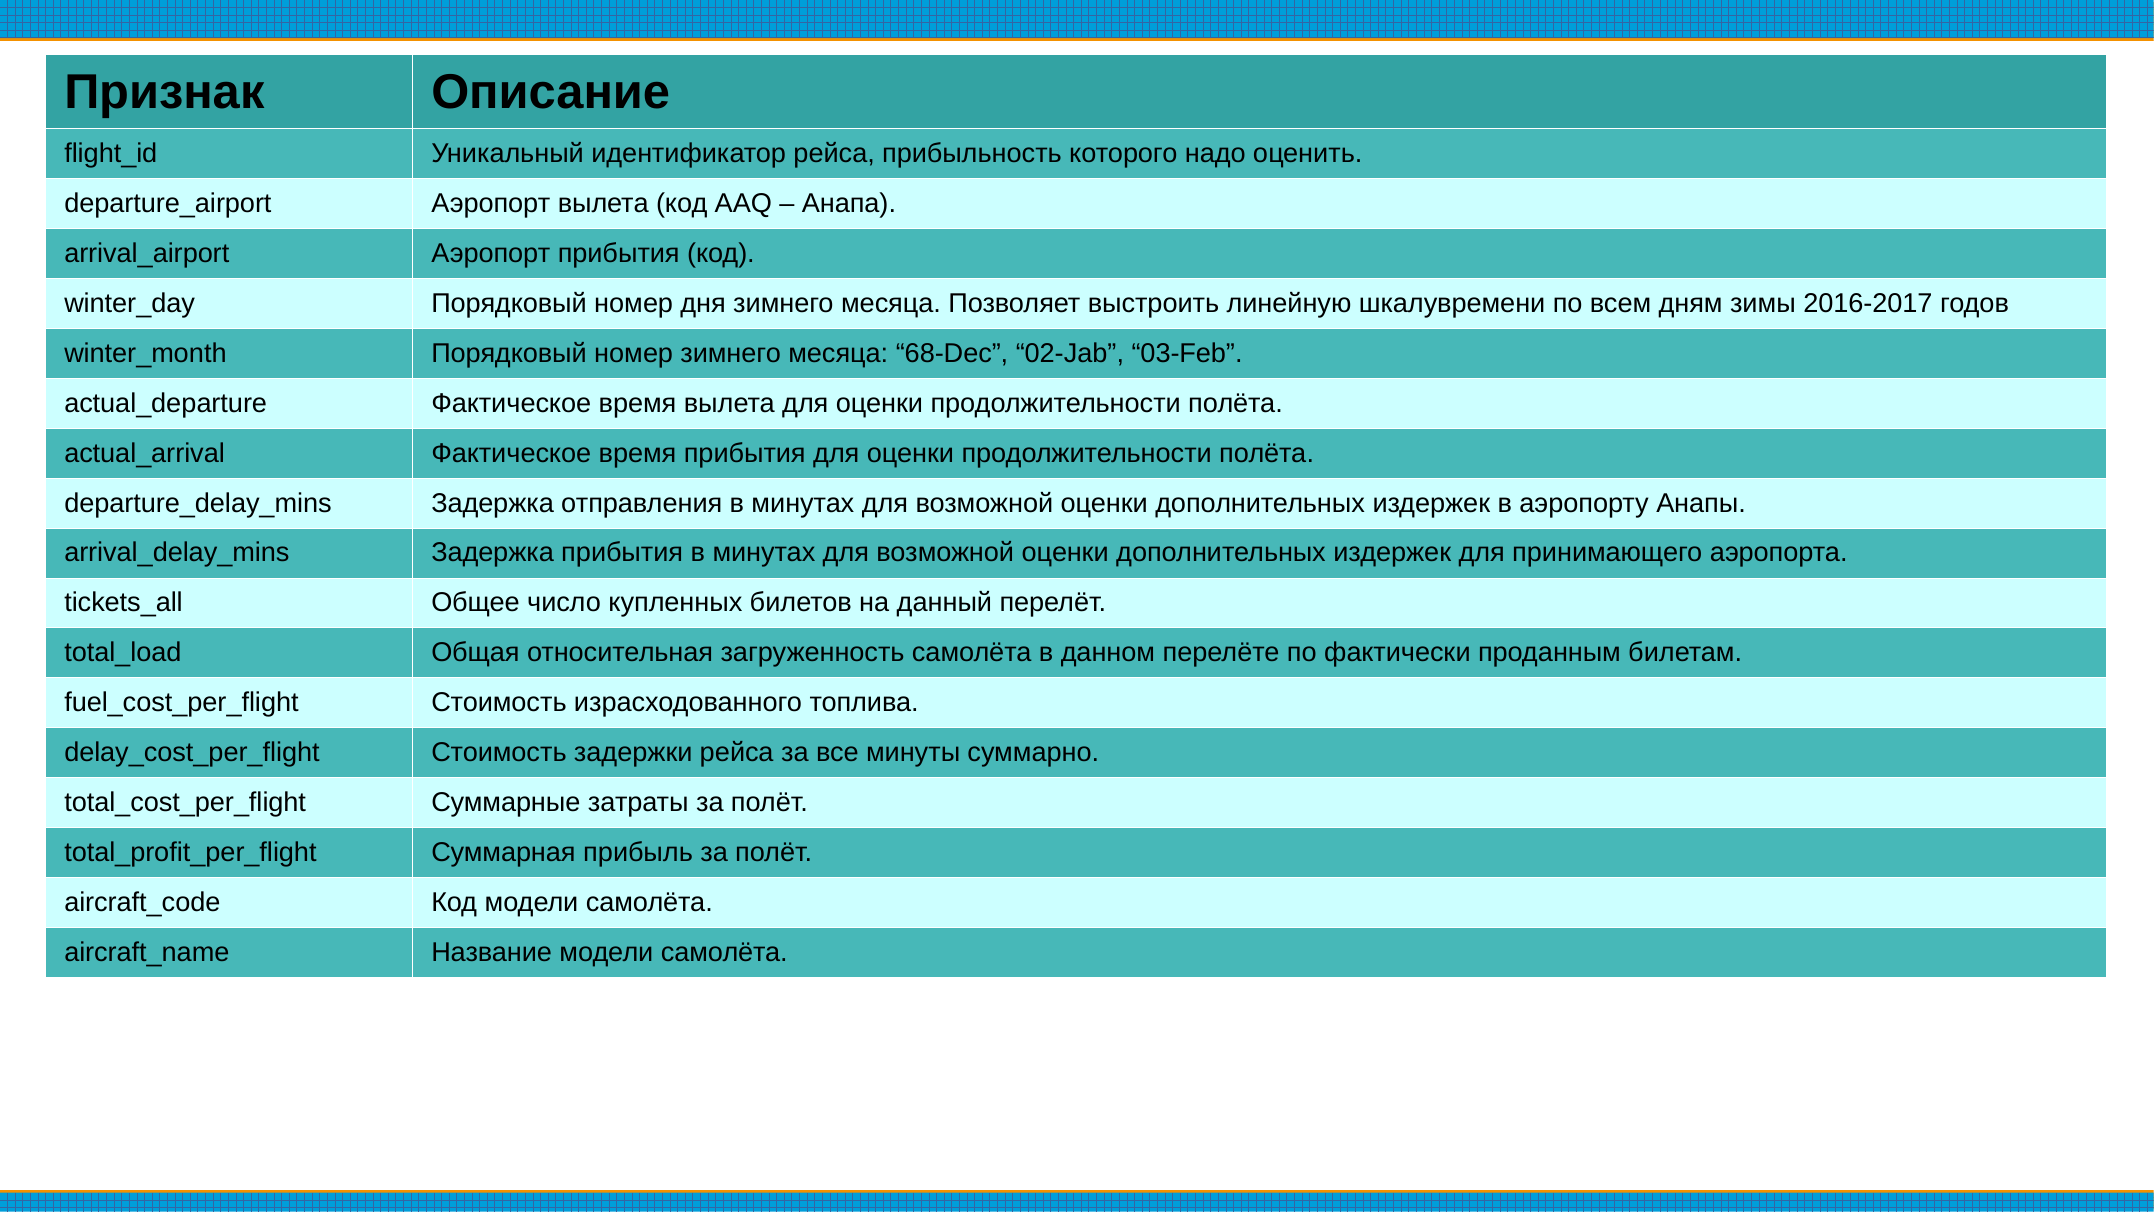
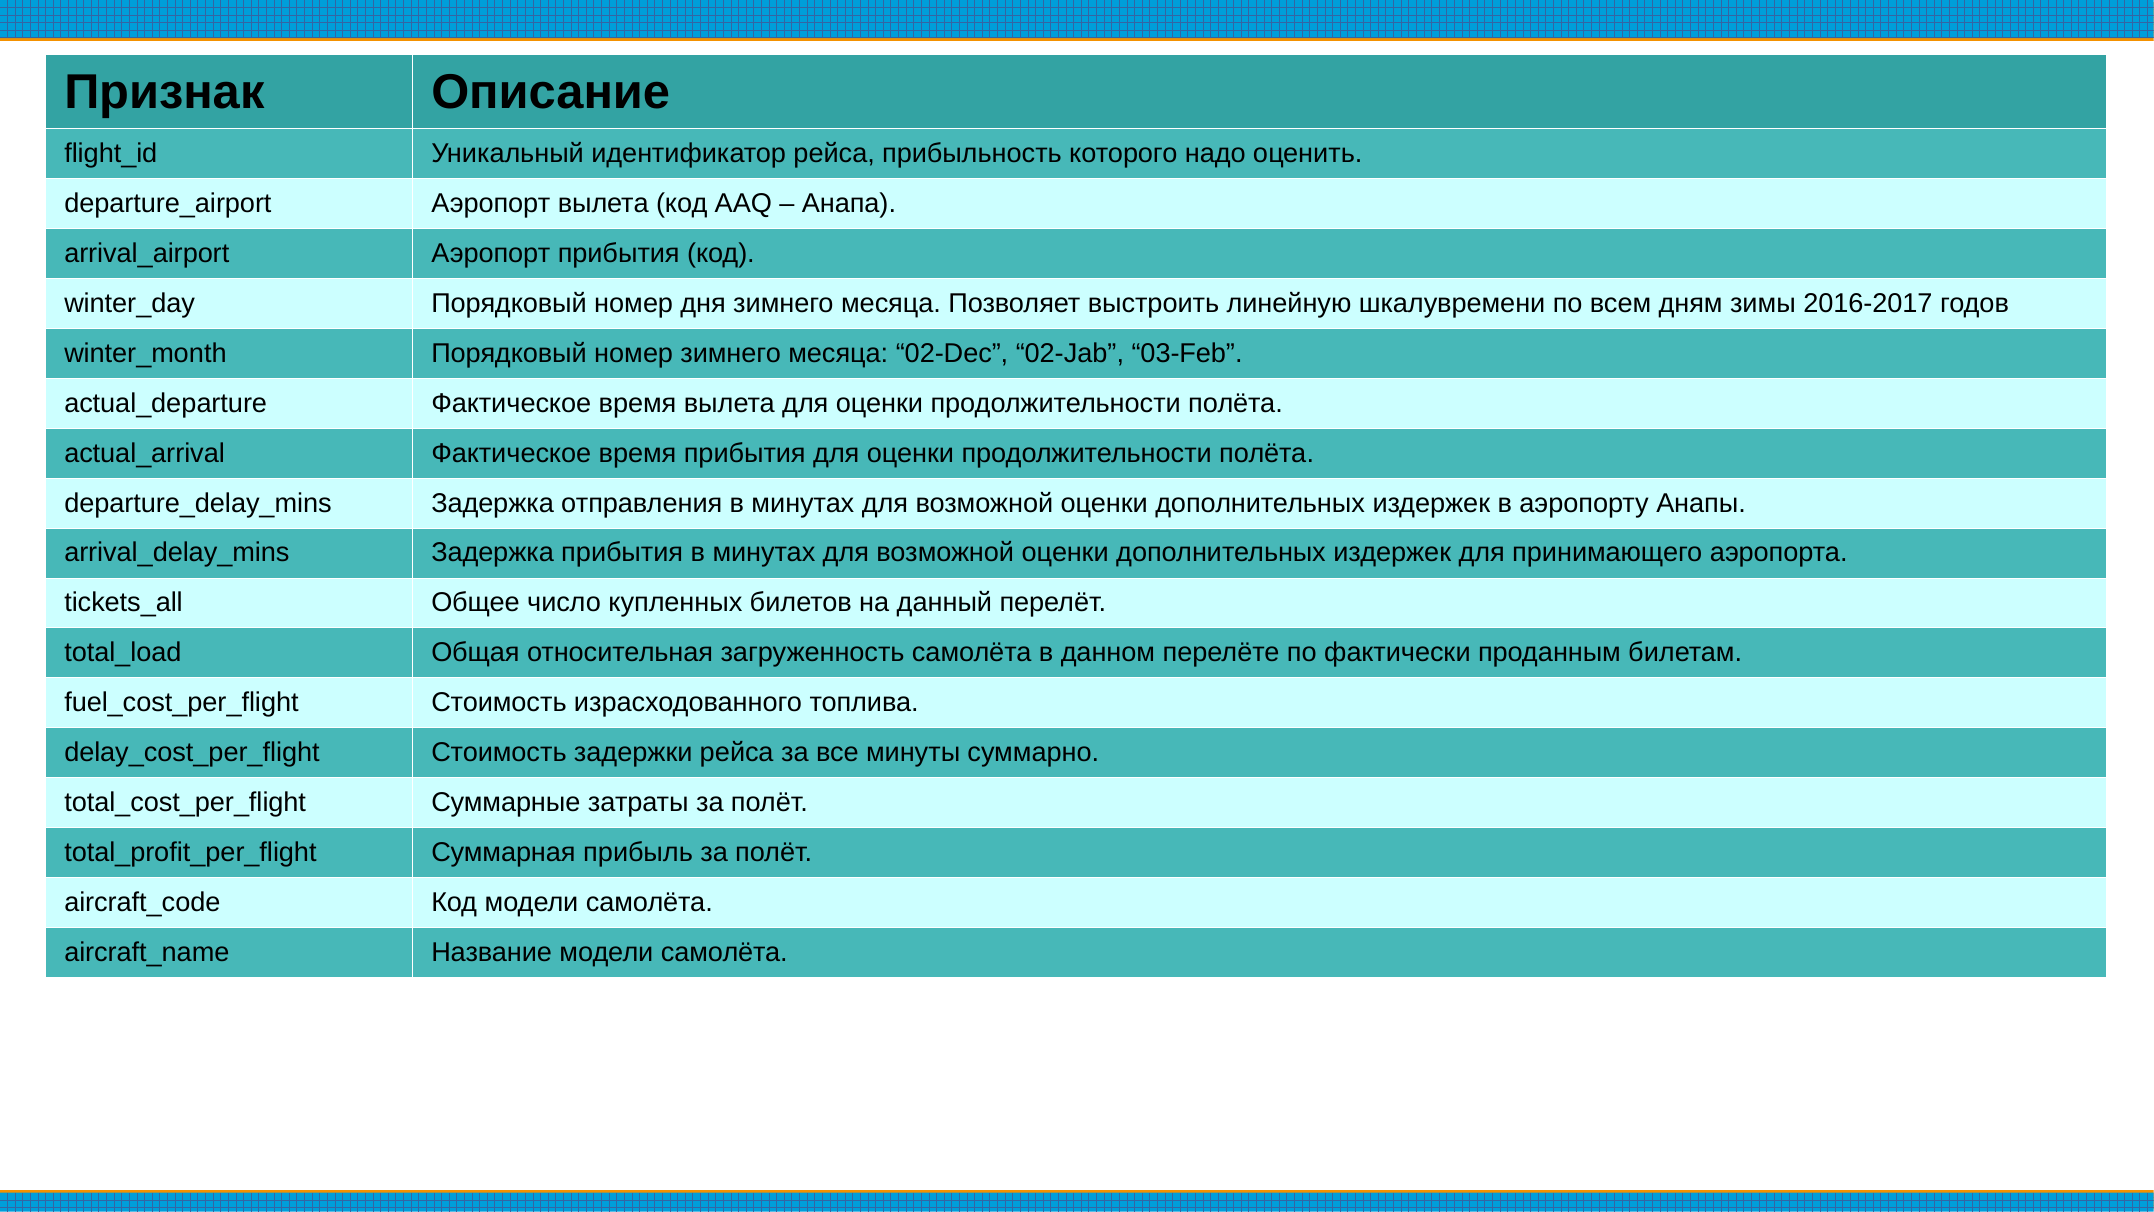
68-Dec: 68-Dec -> 02-Dec
